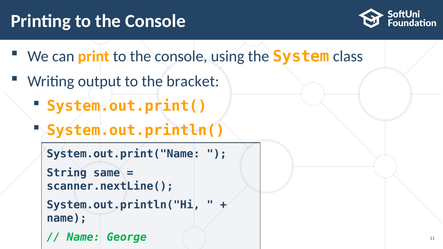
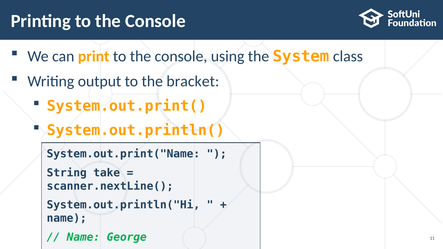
same: same -> take
